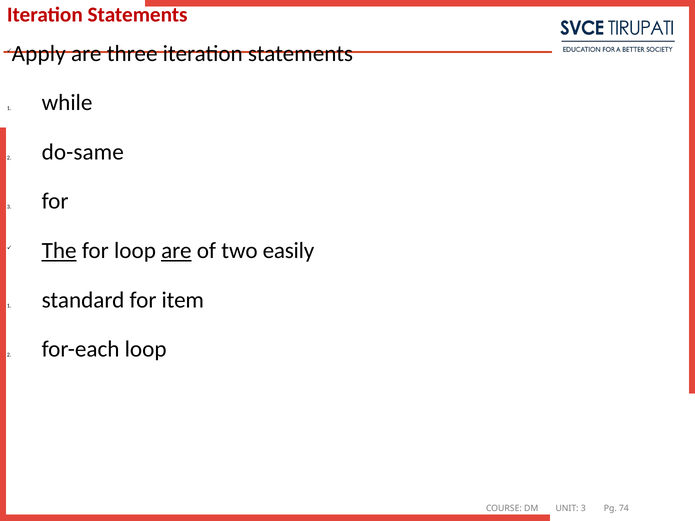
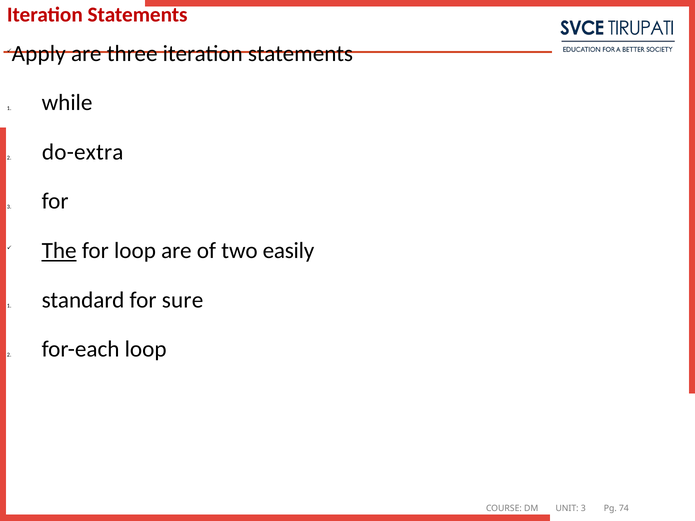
do-same: do-same -> do-extra
are at (176, 251) underline: present -> none
item: item -> sure
